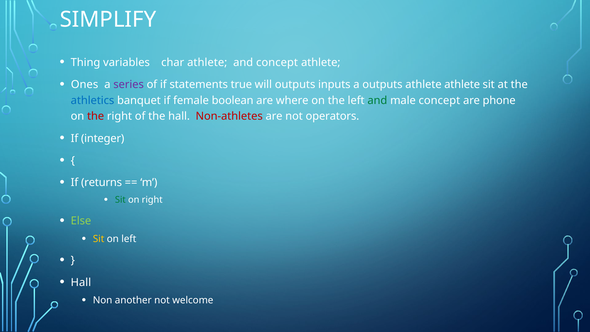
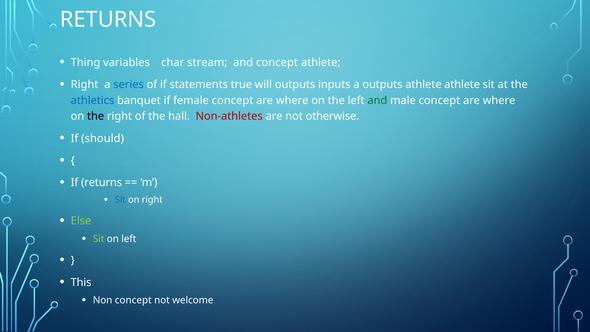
SIMPLIFY at (108, 19): SIMPLIFY -> RETURNS
char athlete: athlete -> stream
Ones at (85, 84): Ones -> Right
series colour: purple -> blue
female boolean: boolean -> concept
phone at (499, 100): phone -> where
the at (96, 116) colour: red -> black
operators: operators -> otherwise
integer: integer -> should
Sit at (120, 200) colour: green -> blue
Sit at (99, 239) colour: yellow -> light green
Hall at (81, 282): Hall -> This
Non another: another -> concept
